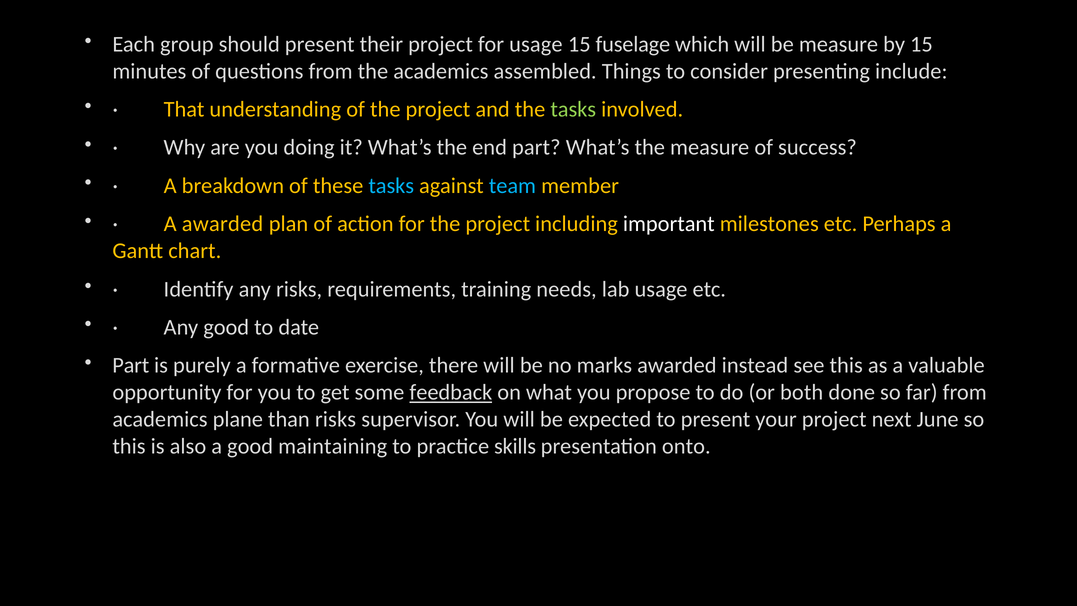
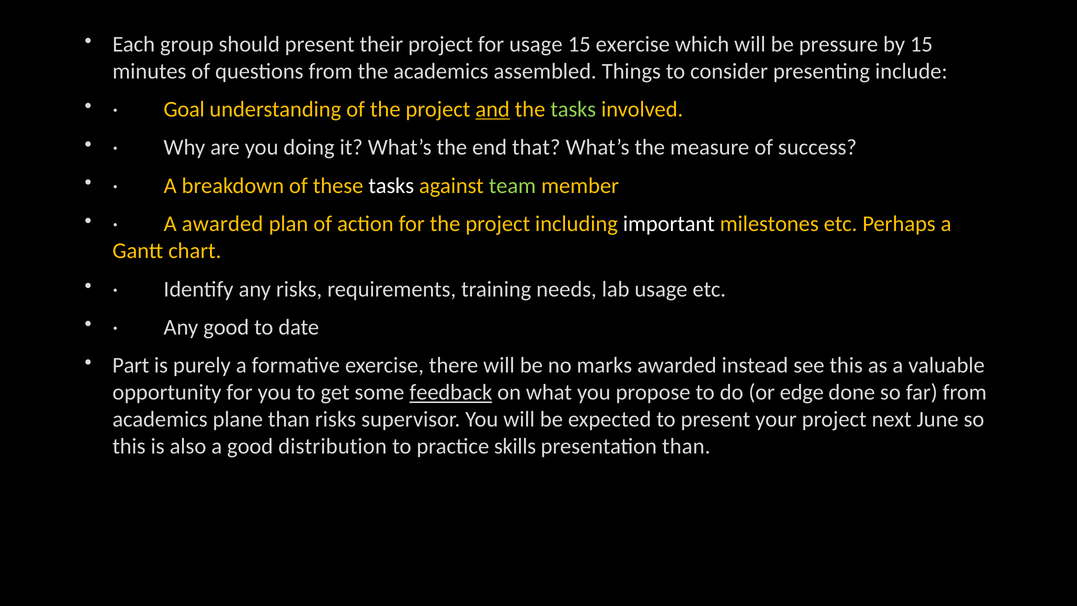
15 fuselage: fuselage -> exercise
be measure: measure -> pressure
That: That -> Goal
and underline: none -> present
end part: part -> that
tasks at (391, 186) colour: light blue -> white
team colour: light blue -> light green
both: both -> edge
maintaining: maintaining -> distribution
presentation onto: onto -> than
